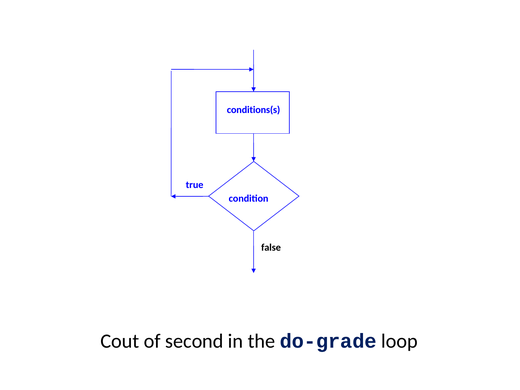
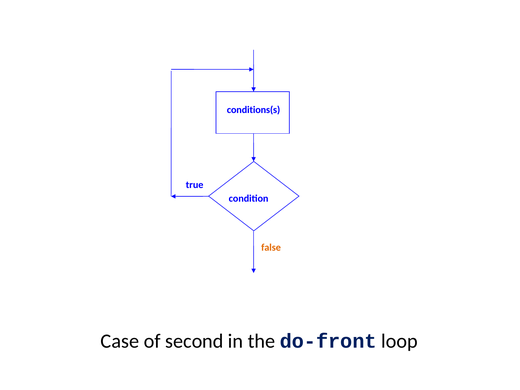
false colour: black -> orange
Cout: Cout -> Case
do-grade: do-grade -> do-front
